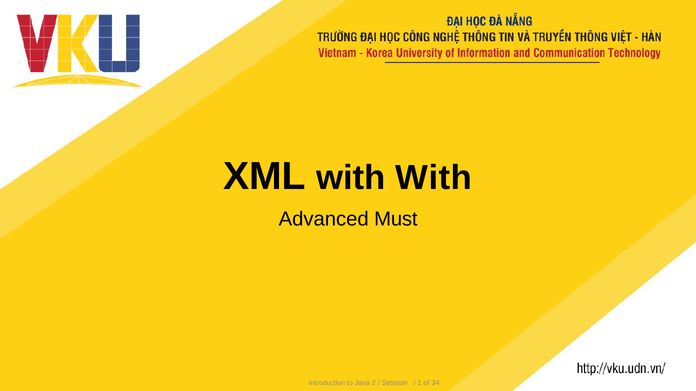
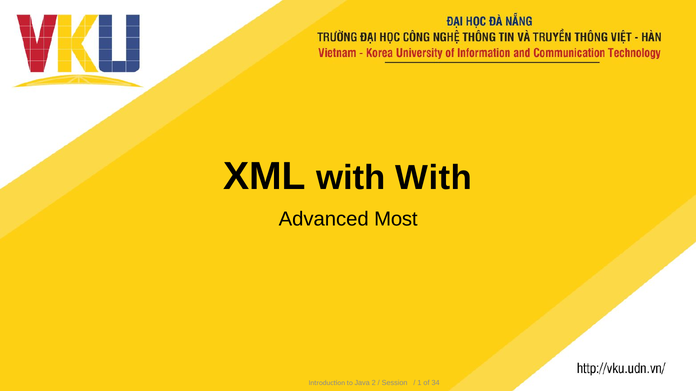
Must: Must -> Most
